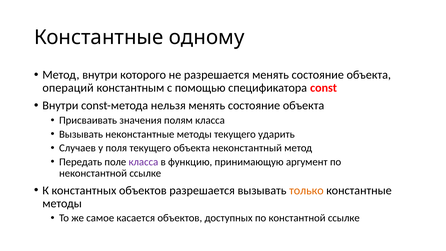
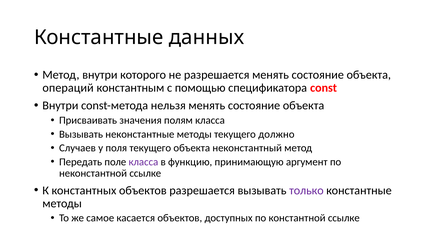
одному: одному -> данных
ударить: ударить -> должно
только colour: orange -> purple
